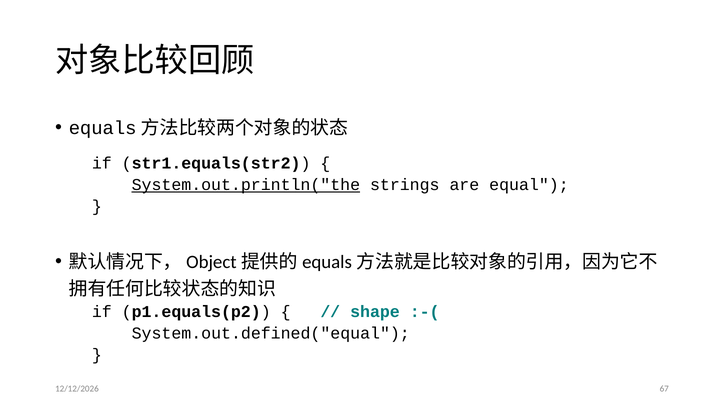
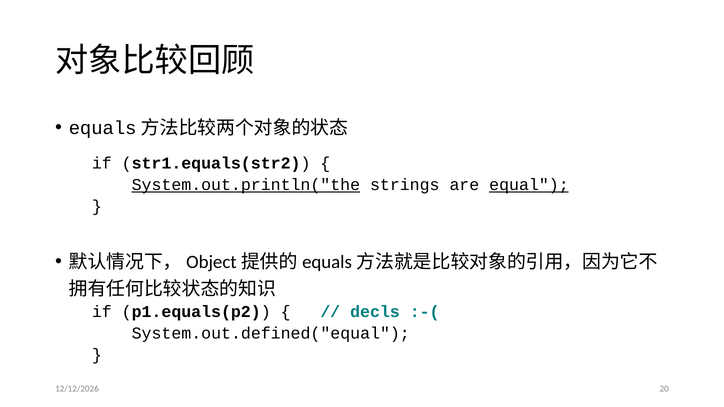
equal underline: none -> present
shape: shape -> decls
67: 67 -> 20
